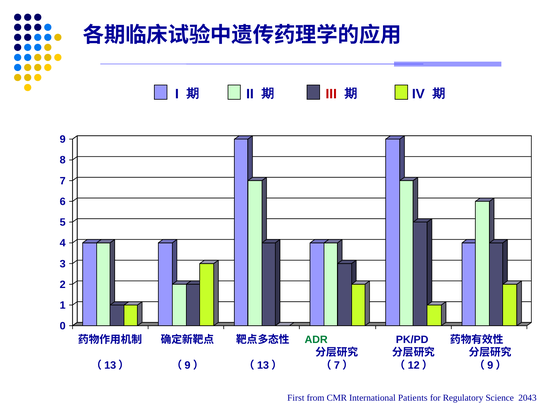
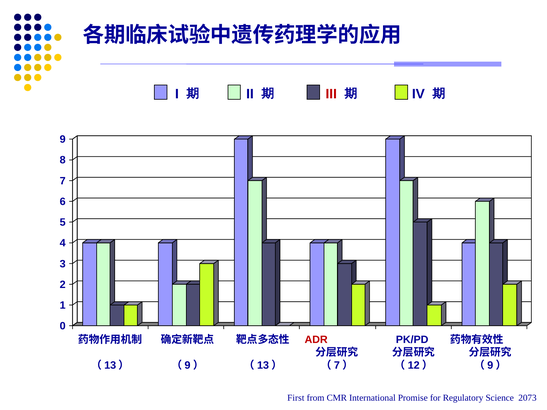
ADR colour: green -> red
Patients: Patients -> Promise
2043: 2043 -> 2073
